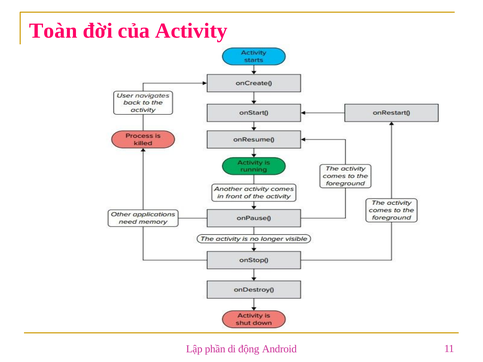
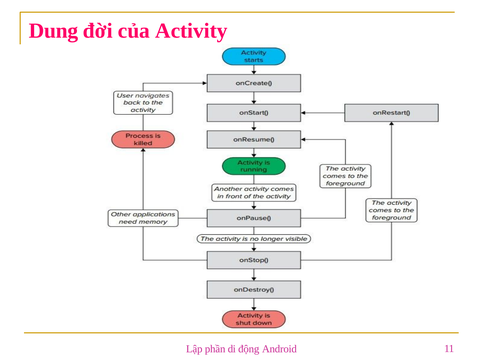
Toàn: Toàn -> Dung
